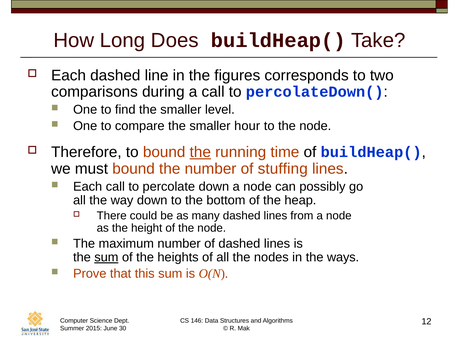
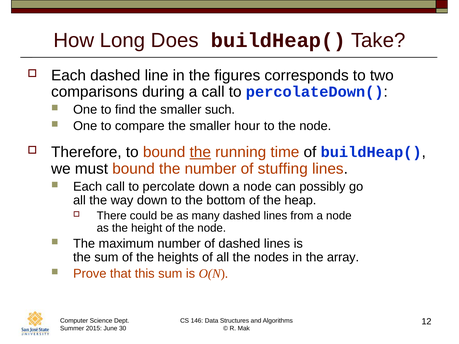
level: level -> such
sum at (106, 258) underline: present -> none
ways: ways -> array
